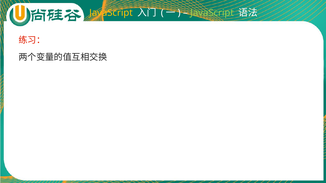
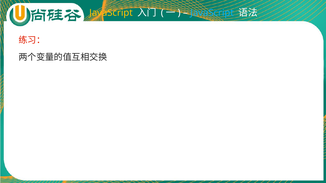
JavaScript at (212, 13) colour: light green -> light blue
